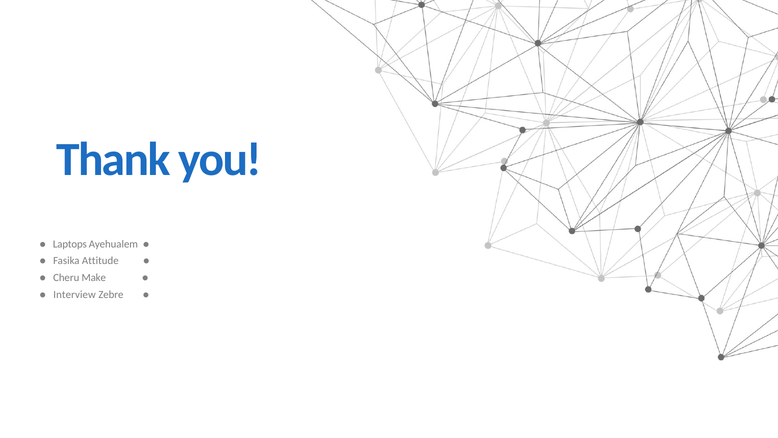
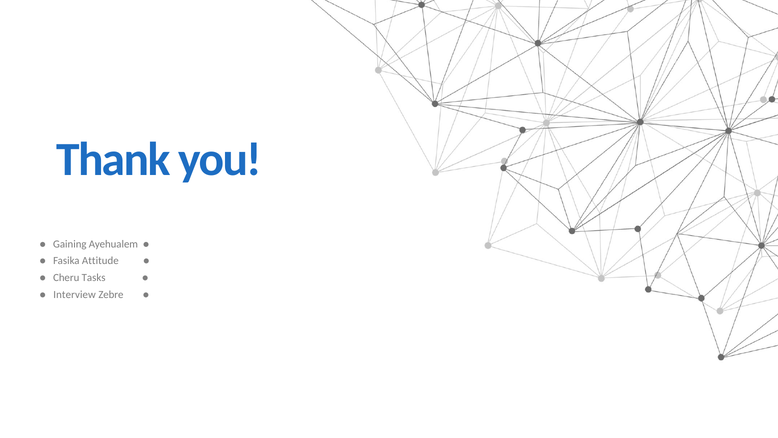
Laptops: Laptops -> Gaining
Make: Make -> Tasks
